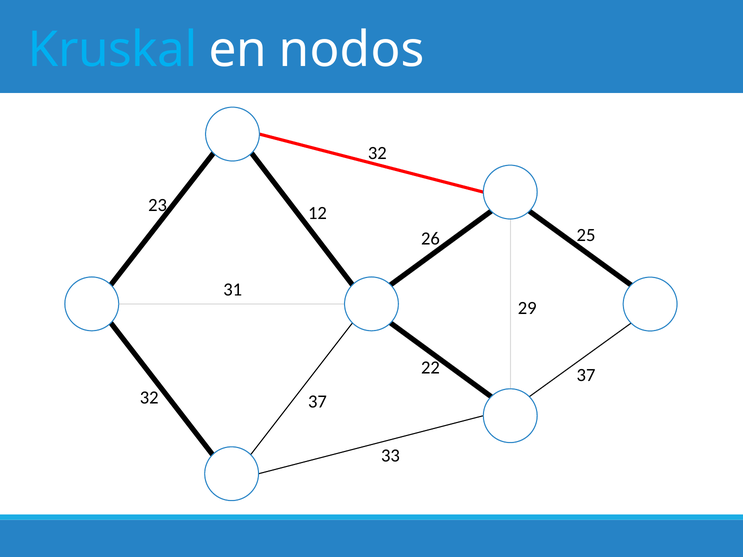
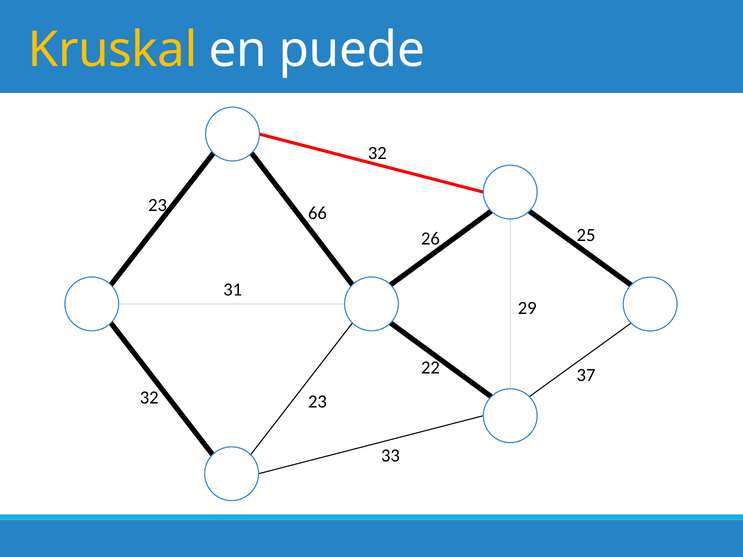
Kruskal colour: light blue -> yellow
nodos: nodos -> puede
12: 12 -> 66
32 37: 37 -> 23
